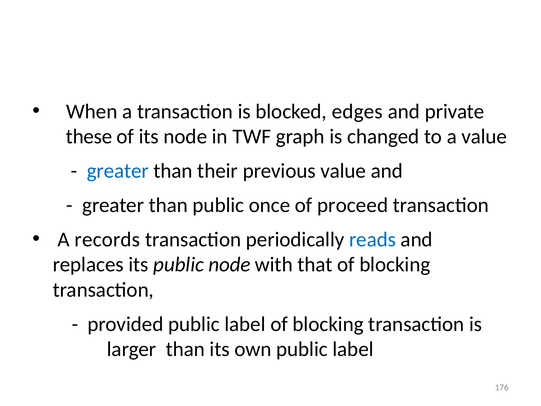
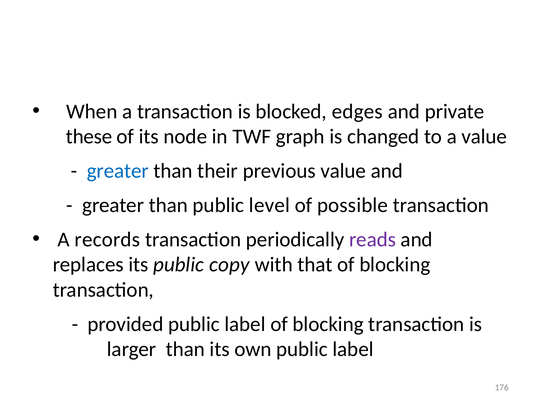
once: once -> level
proceed: proceed -> possible
reads colour: blue -> purple
public node: node -> copy
